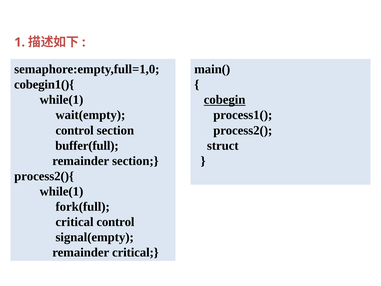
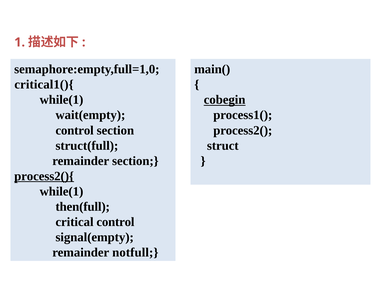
cobegin1(){: cobegin1(){ -> critical1(){
buffer(full: buffer(full -> struct(full
process2(){ underline: none -> present
fork(full: fork(full -> then(full
remainder critical: critical -> notfull
